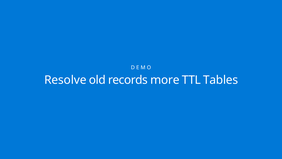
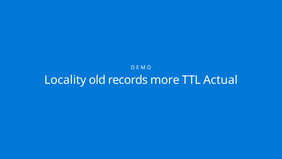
Resolve: Resolve -> Locality
Tables: Tables -> Actual
